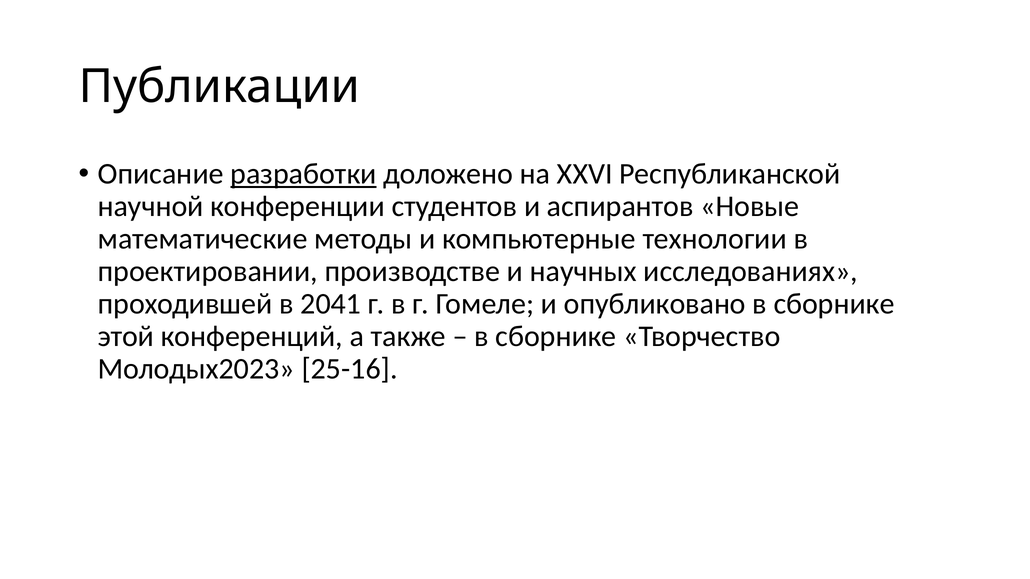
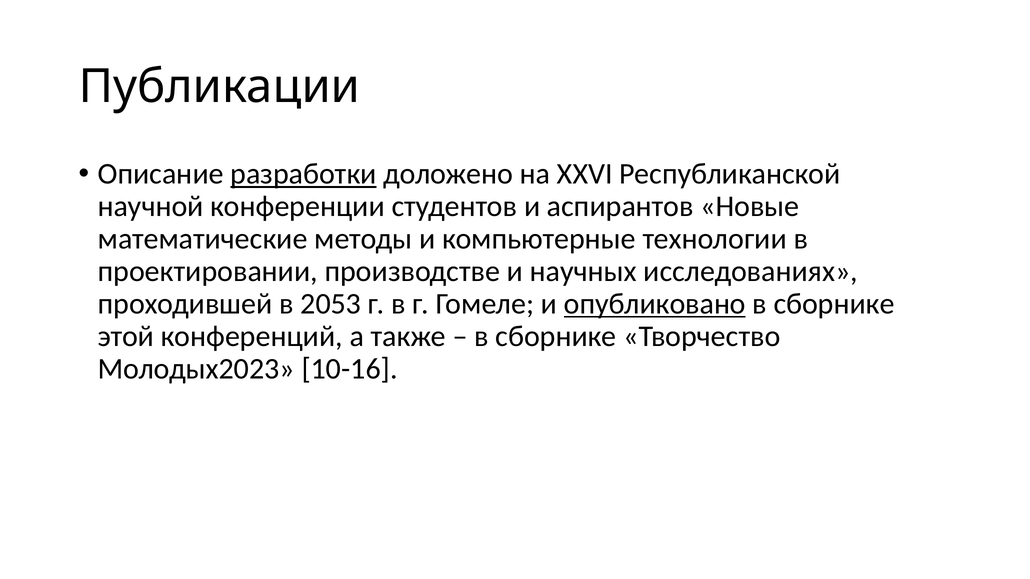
2041: 2041 -> 2053
опубликовано underline: none -> present
25-16: 25-16 -> 10-16
